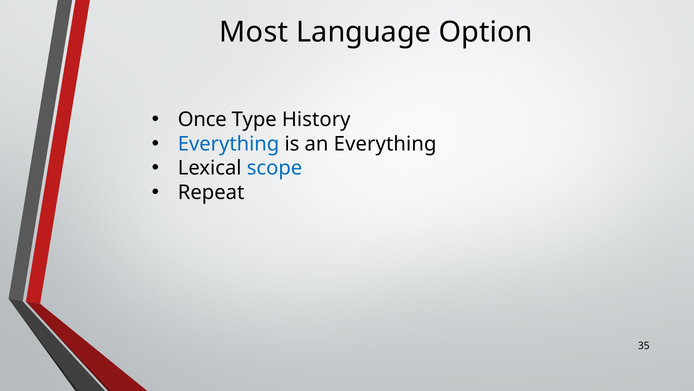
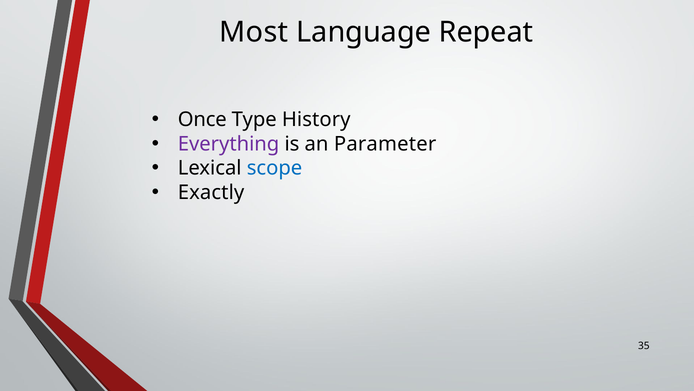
Option: Option -> Repeat
Everything at (229, 144) colour: blue -> purple
an Everything: Everything -> Parameter
Repeat: Repeat -> Exactly
